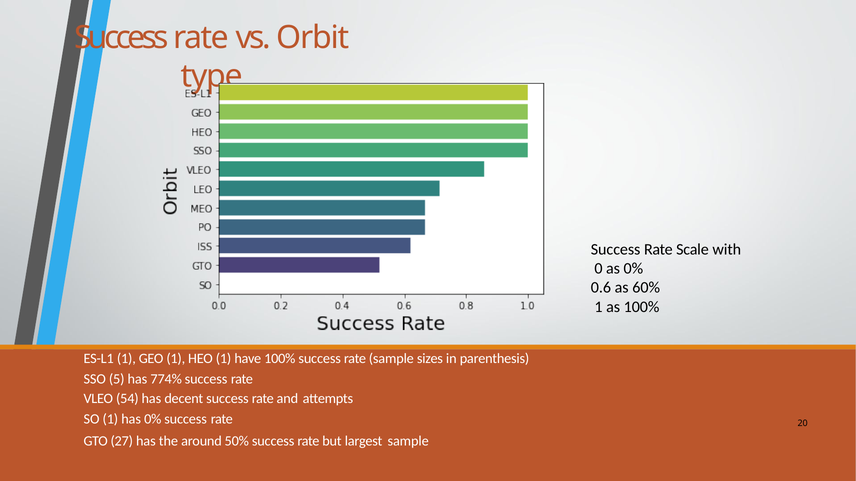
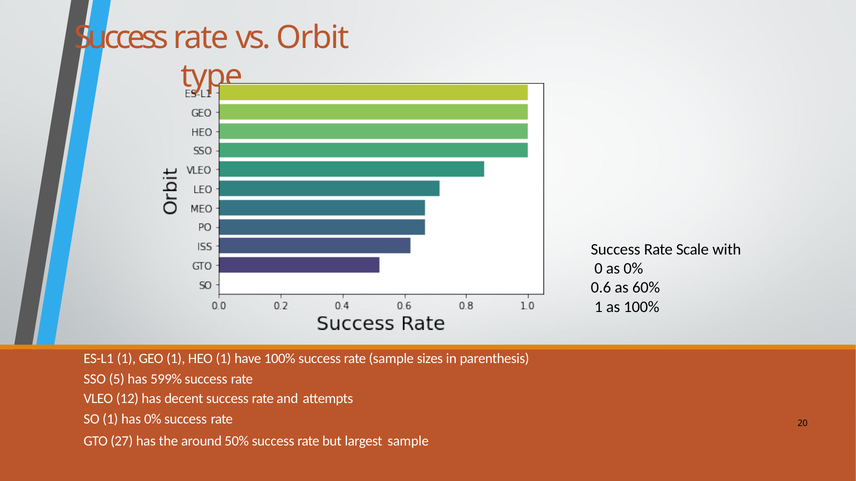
774%: 774% -> 599%
54: 54 -> 12
